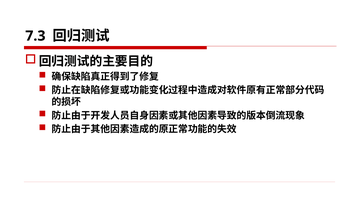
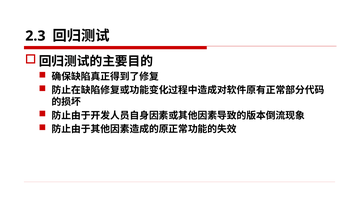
7.3: 7.3 -> 2.3
